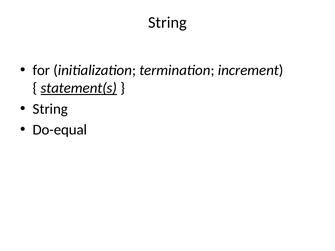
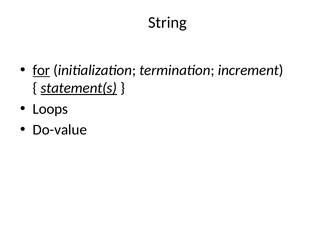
for underline: none -> present
String at (50, 109): String -> Loops
Do-equal: Do-equal -> Do-value
